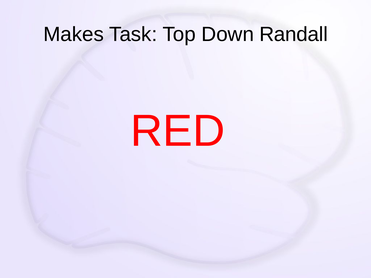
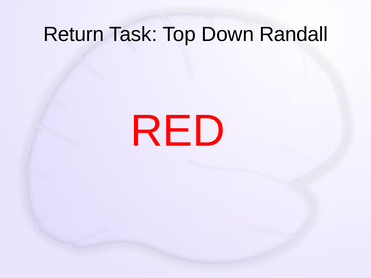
Makes: Makes -> Return
